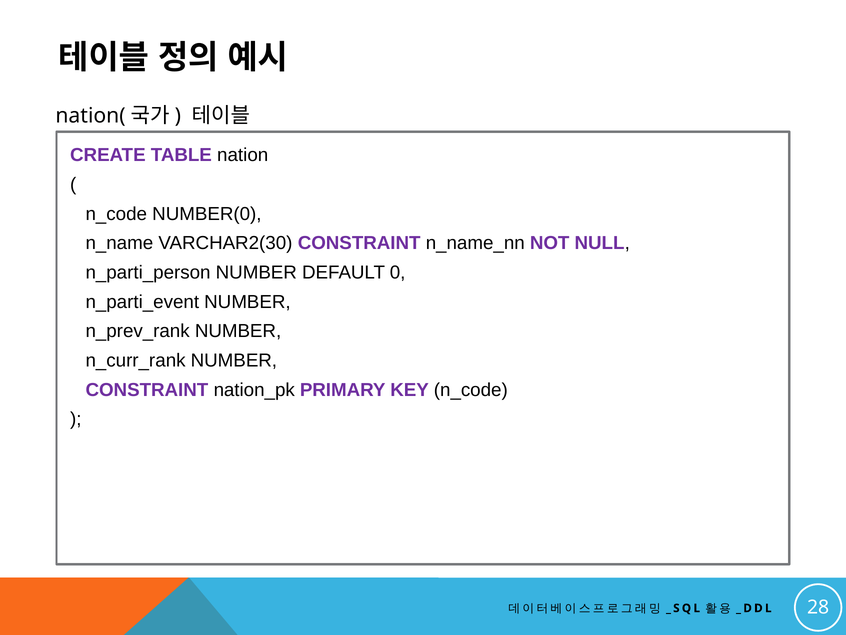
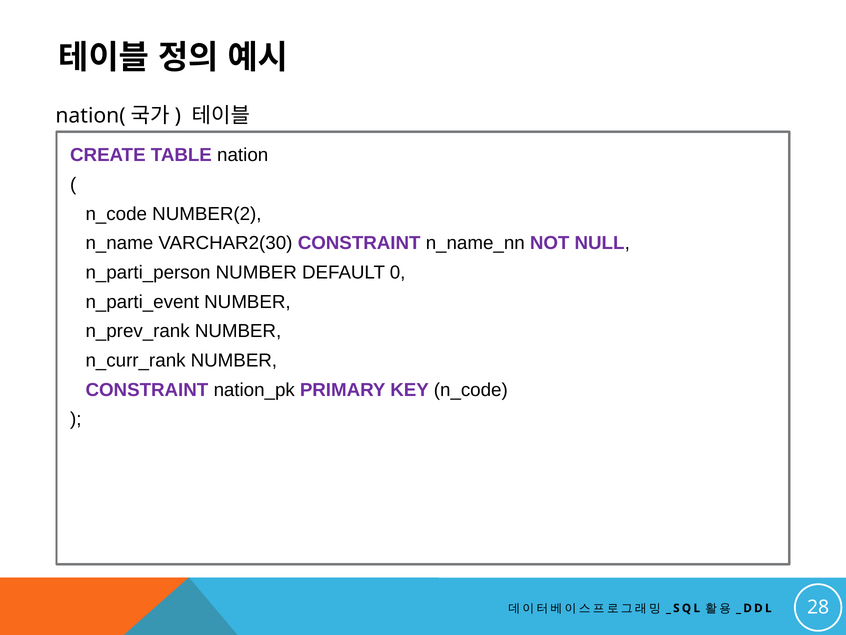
NUMBER(0: NUMBER(0 -> NUMBER(2
